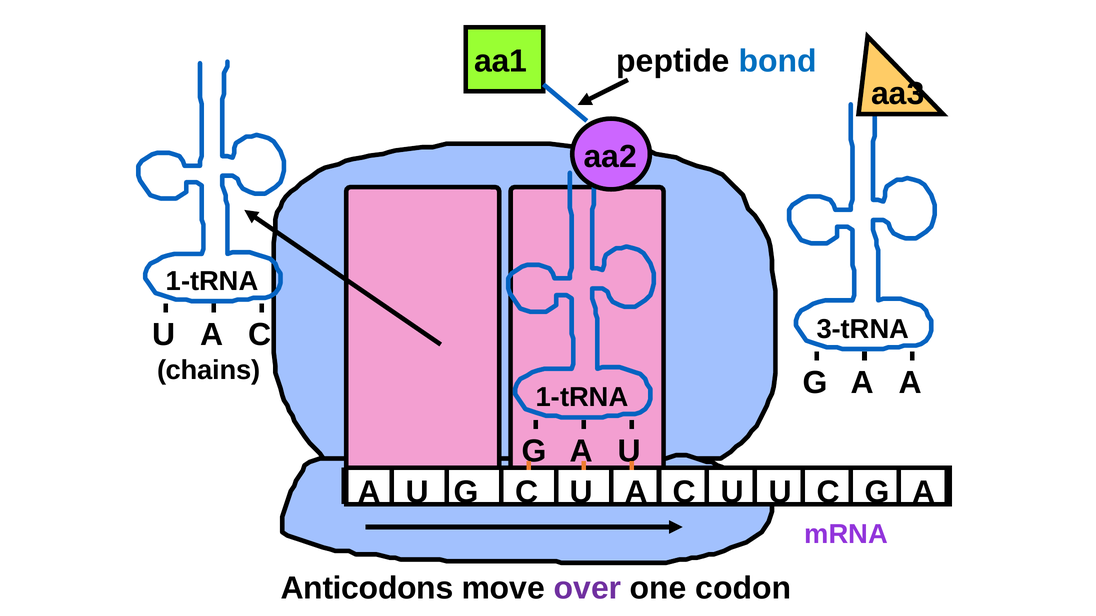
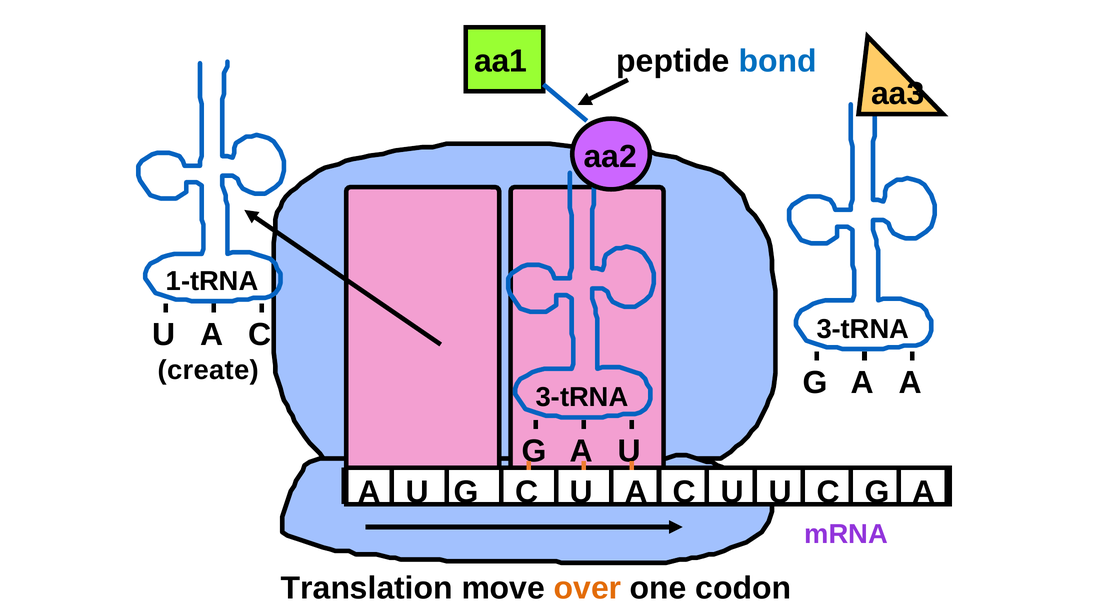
chains: chains -> create
1-tRNA at (582, 398): 1-tRNA -> 3-tRNA
Anticodons: Anticodons -> Translation
over colour: purple -> orange
